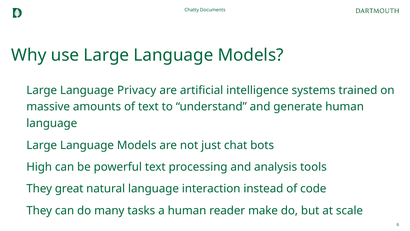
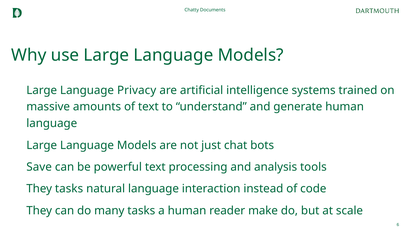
High: High -> Save
They great: great -> tasks
